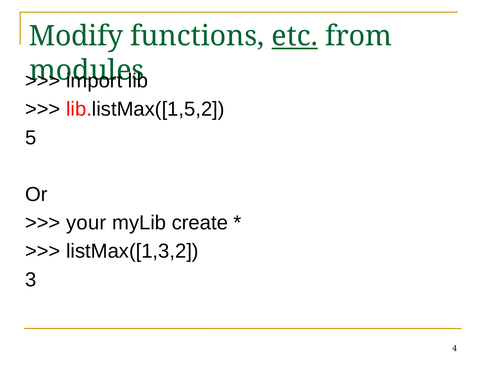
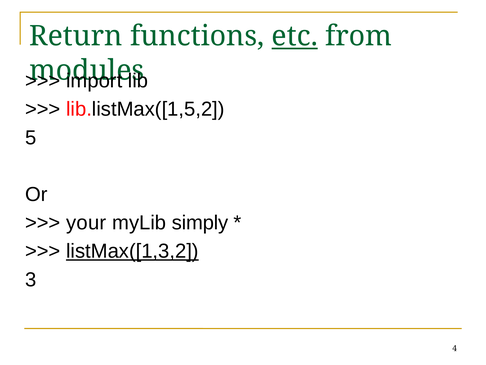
Modify: Modify -> Return
create: create -> simply
listMax([1,3,2 underline: none -> present
